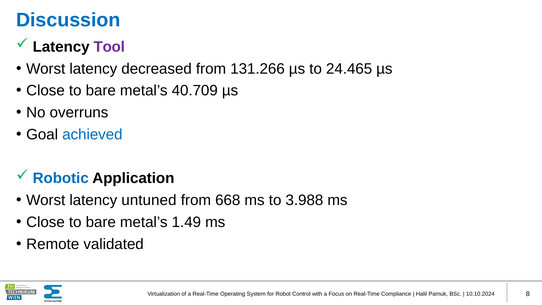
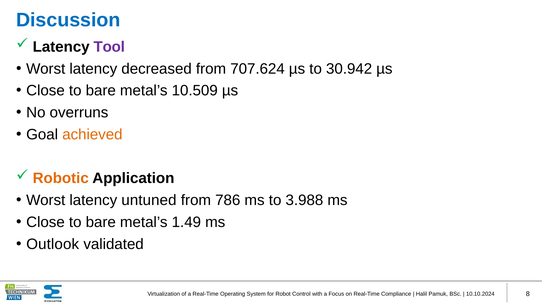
131.266: 131.266 -> 707.624
24.465: 24.465 -> 30.942
40.709: 40.709 -> 10.509
achieved colour: blue -> orange
Robotic colour: blue -> orange
668: 668 -> 786
Remote: Remote -> Outlook
